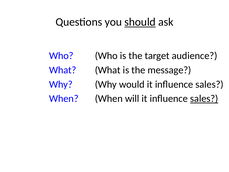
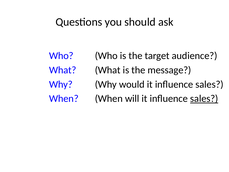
should underline: present -> none
